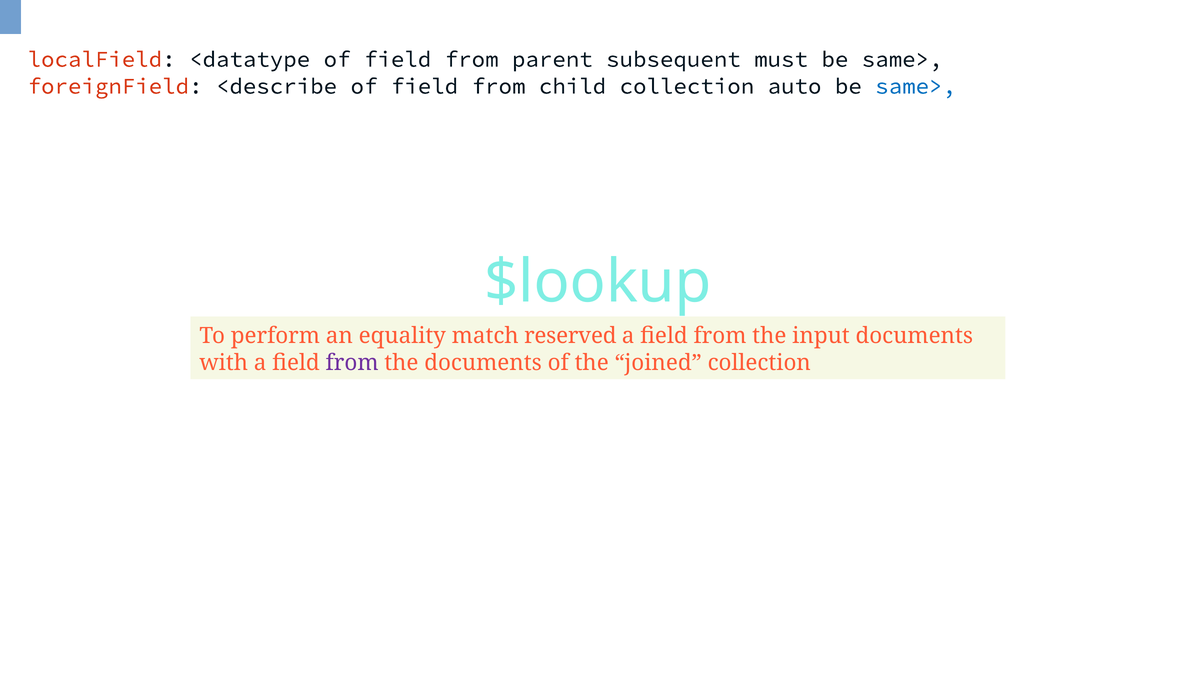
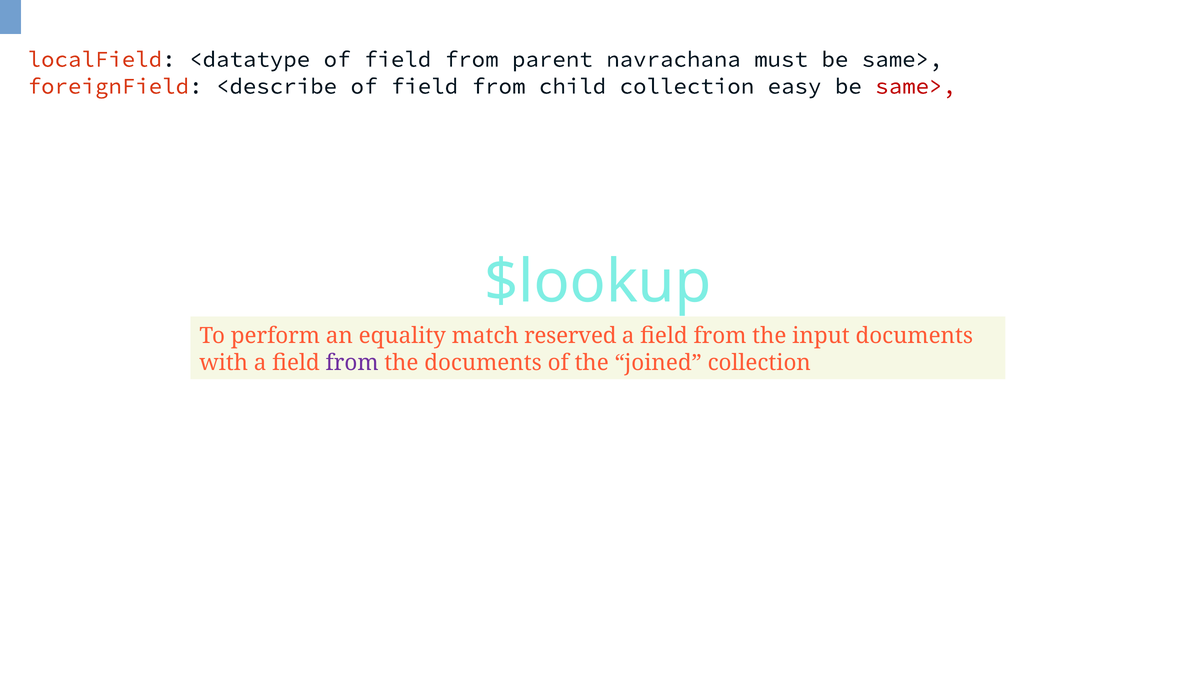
subsequent: subsequent -> navrachana
auto: auto -> easy
same> at (916, 86) colour: blue -> red
